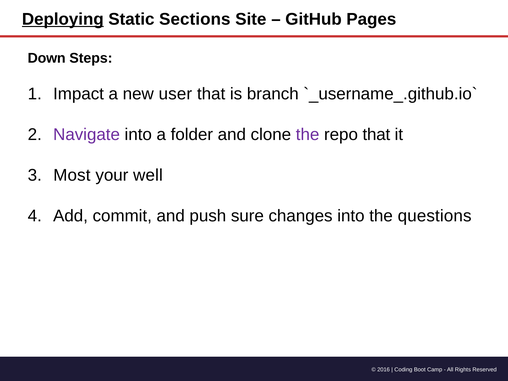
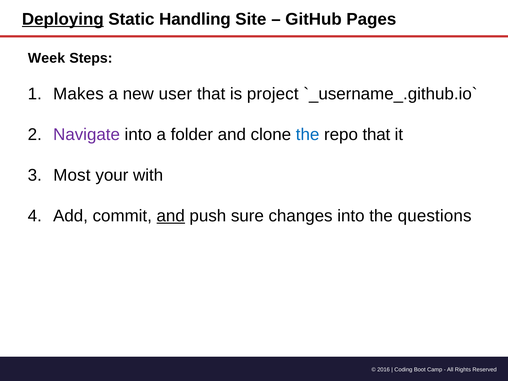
Sections: Sections -> Handling
Down: Down -> Week
Impact: Impact -> Makes
branch: branch -> project
the at (308, 134) colour: purple -> blue
well: well -> with
and at (171, 216) underline: none -> present
